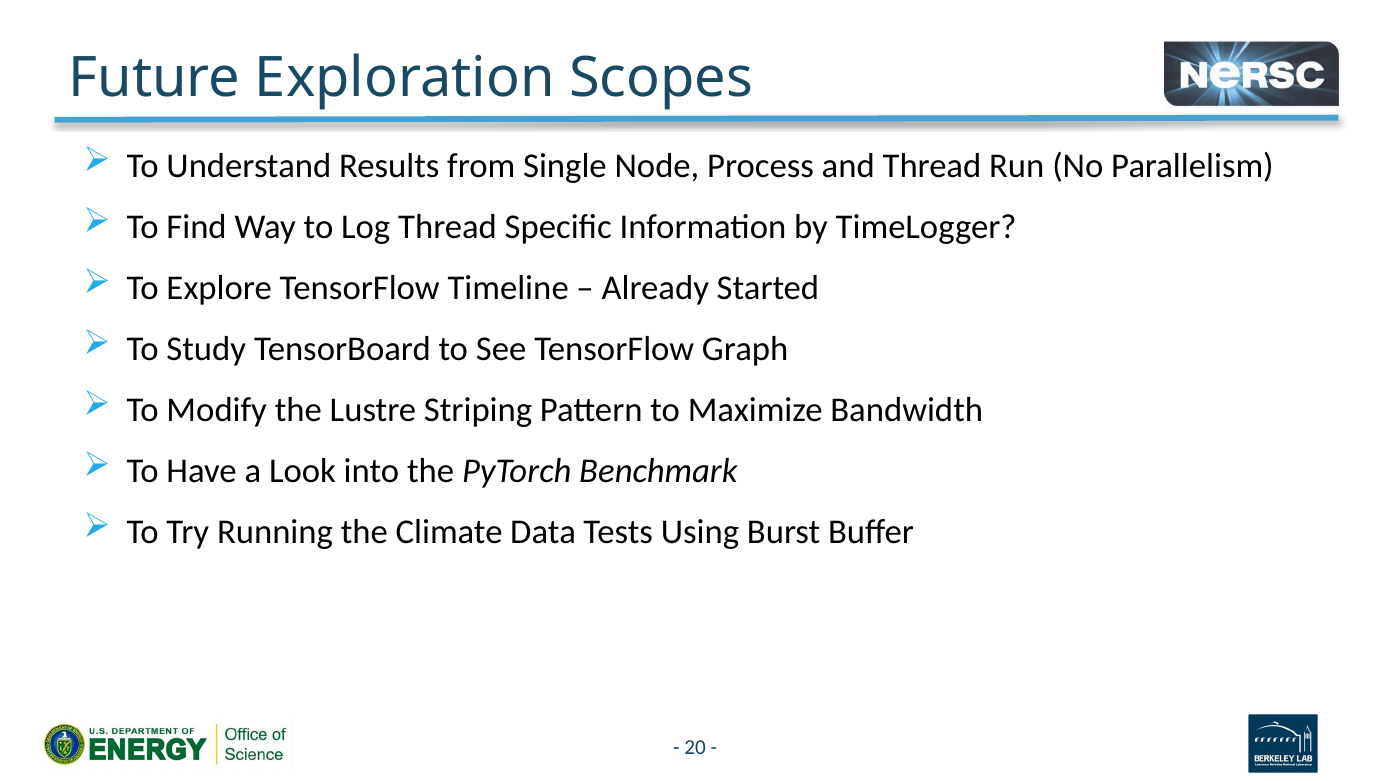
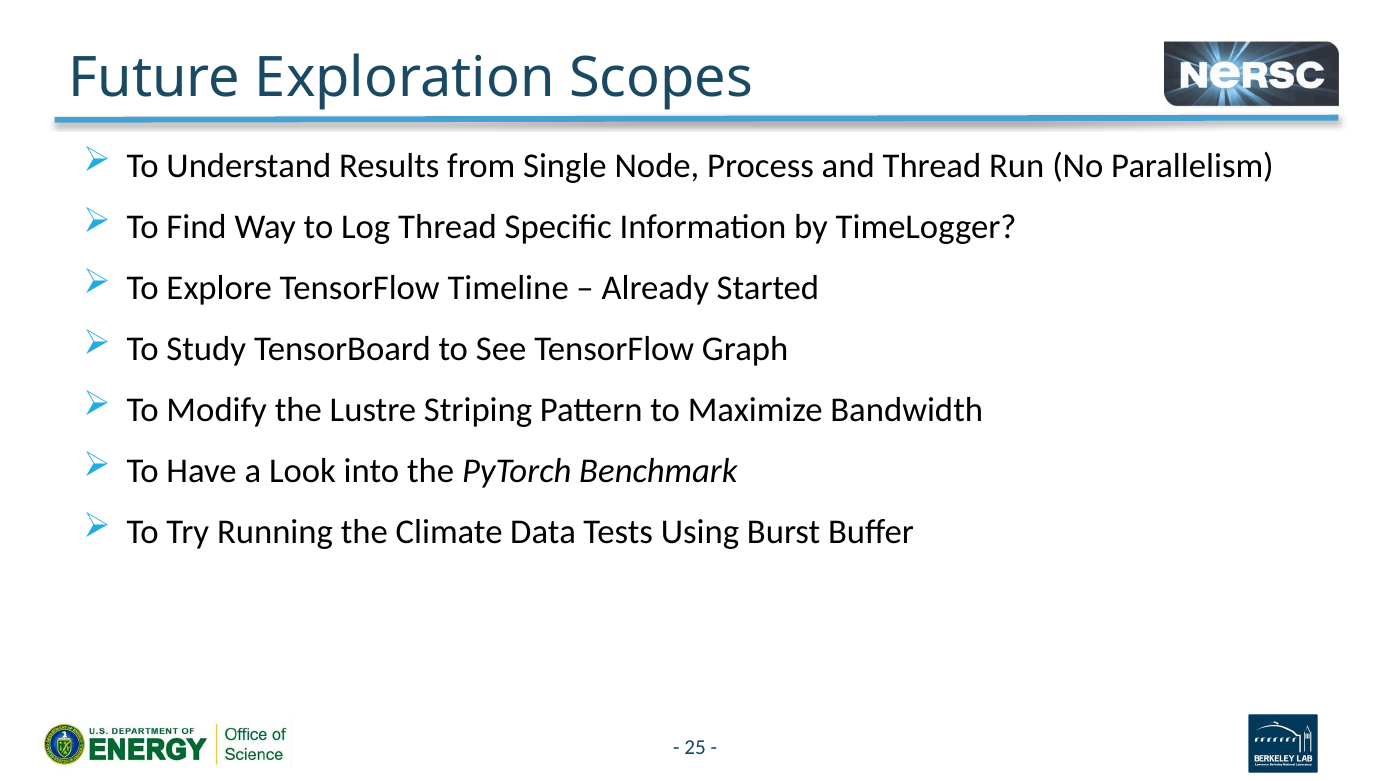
20: 20 -> 25
